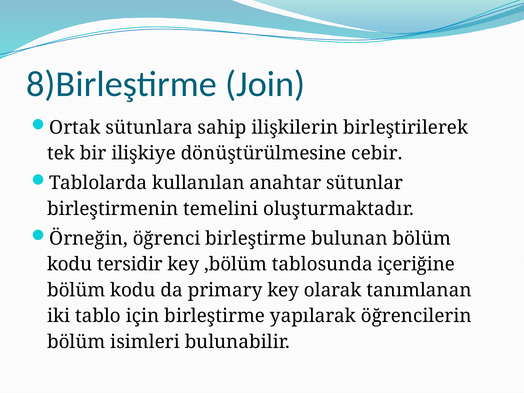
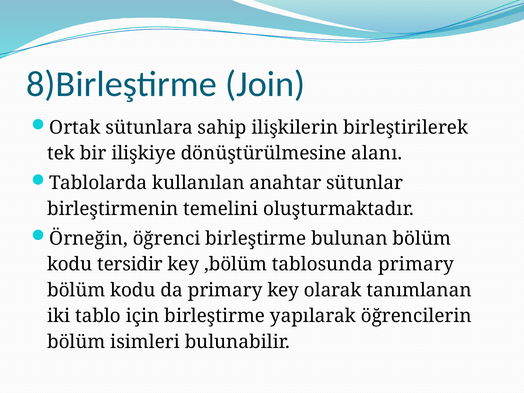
cebir: cebir -> alanı
tablosunda içeriğine: içeriğine -> primary
